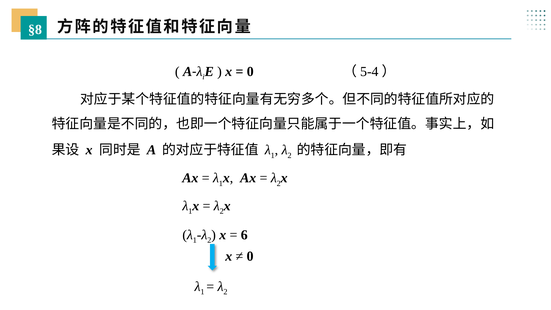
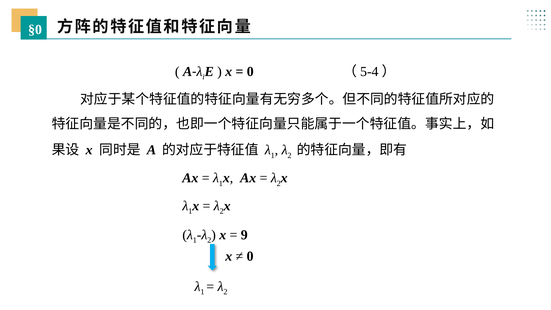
§8: §8 -> §0
6: 6 -> 9
